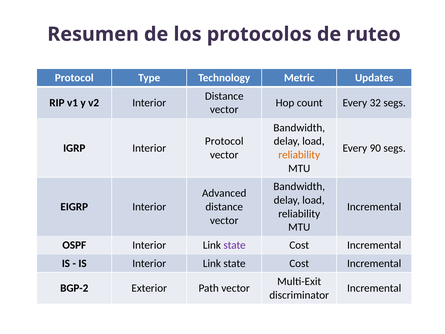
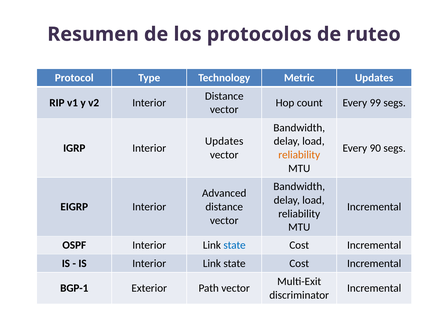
32: 32 -> 99
Protocol at (224, 141): Protocol -> Updates
state at (235, 245) colour: purple -> blue
BGP-2: BGP-2 -> BGP-1
